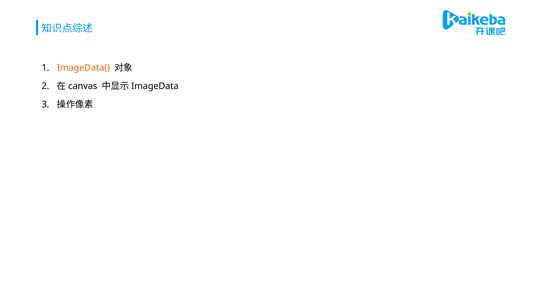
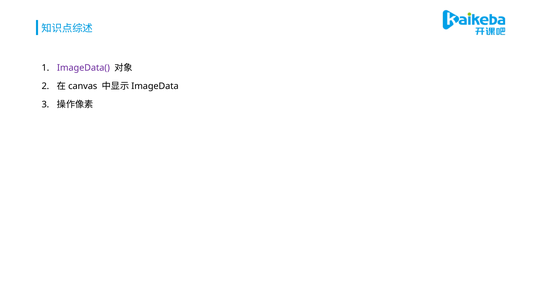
ImageData( colour: orange -> purple
